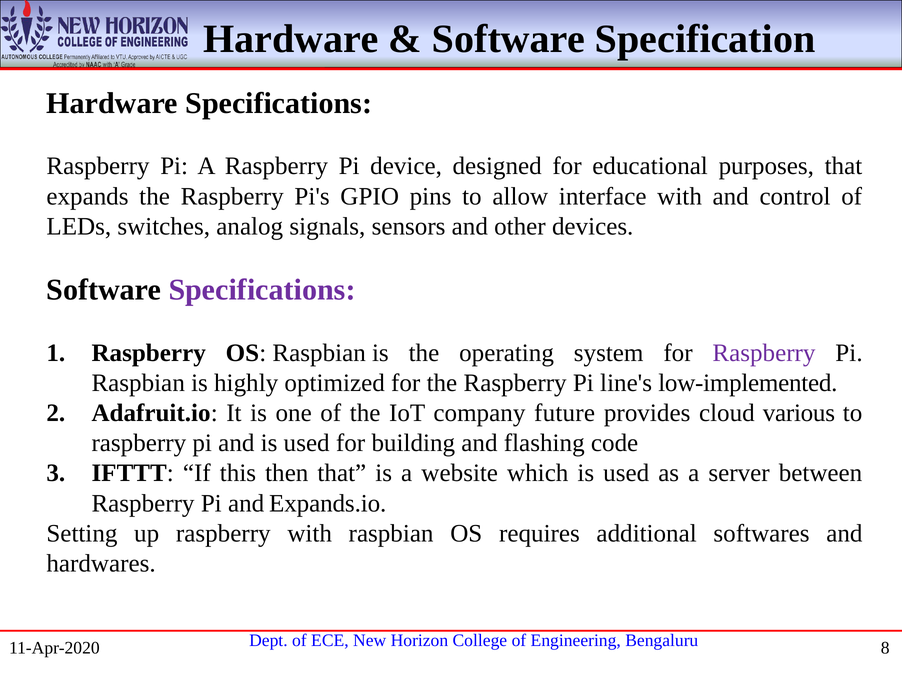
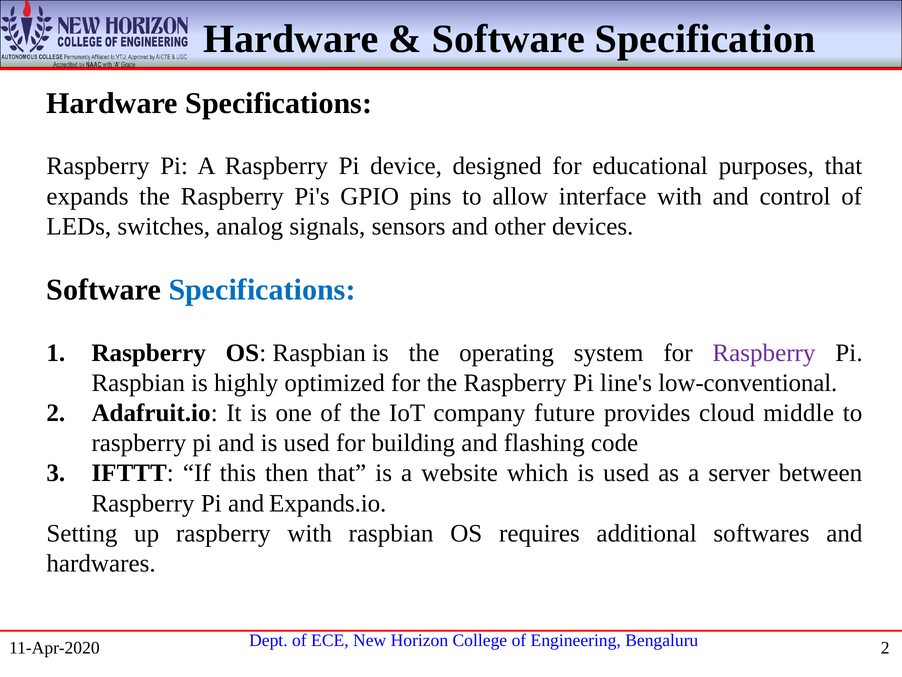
Specifications at (262, 290) colour: purple -> blue
low-implemented: low-implemented -> low-conventional
various: various -> middle
11-Apr-2020 8: 8 -> 2
